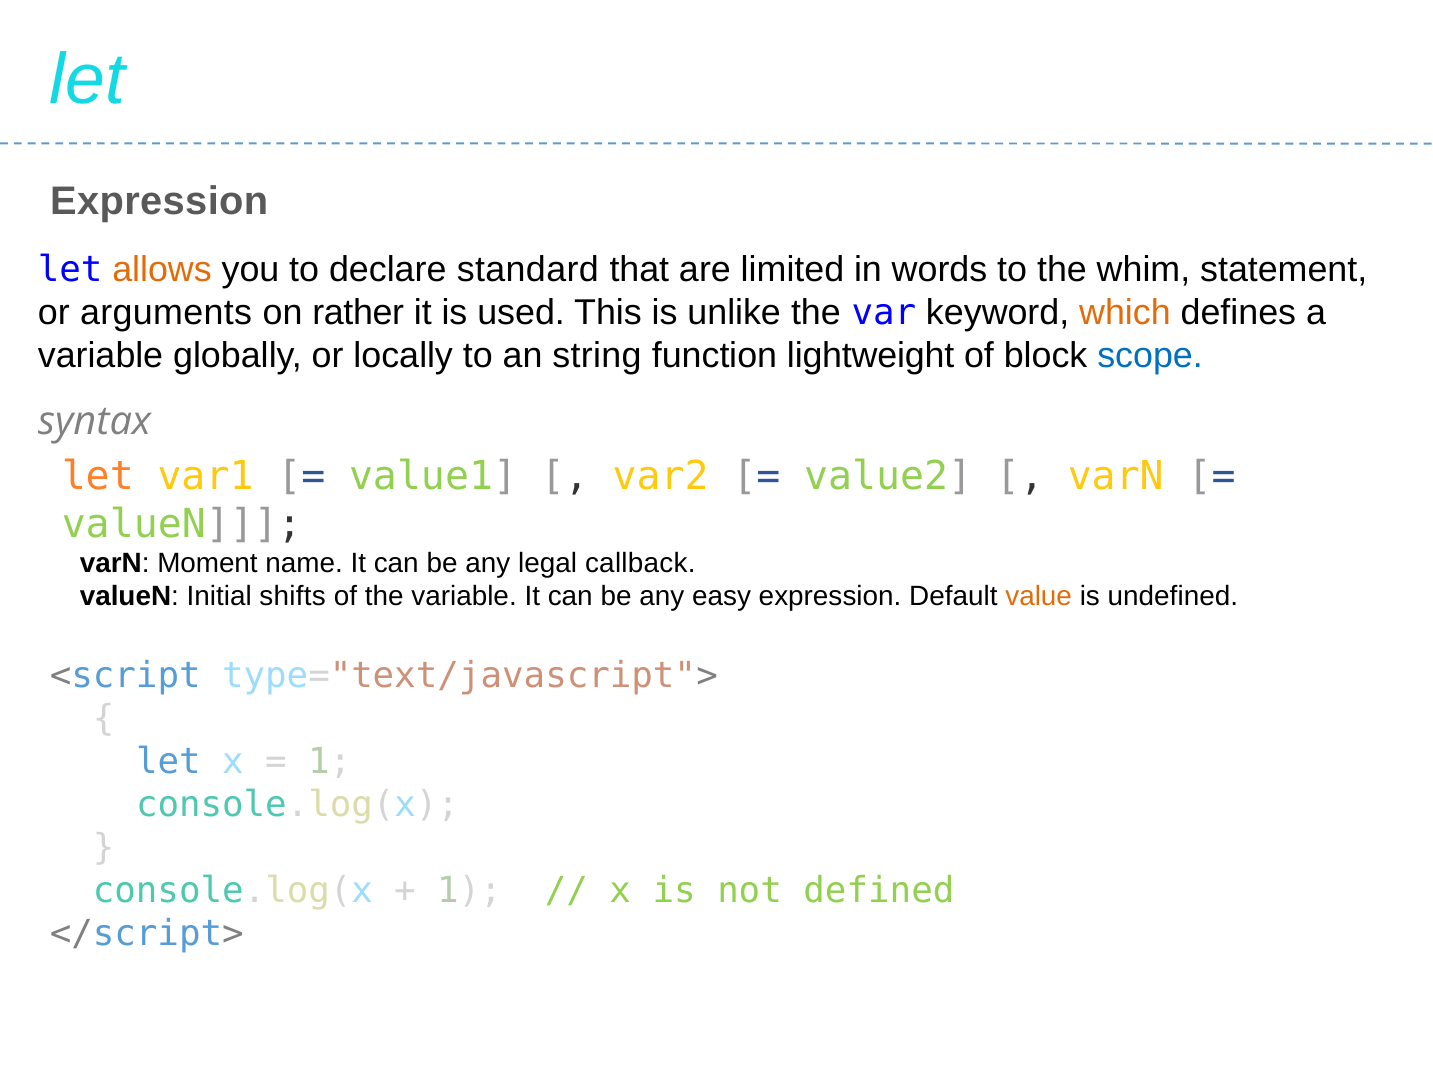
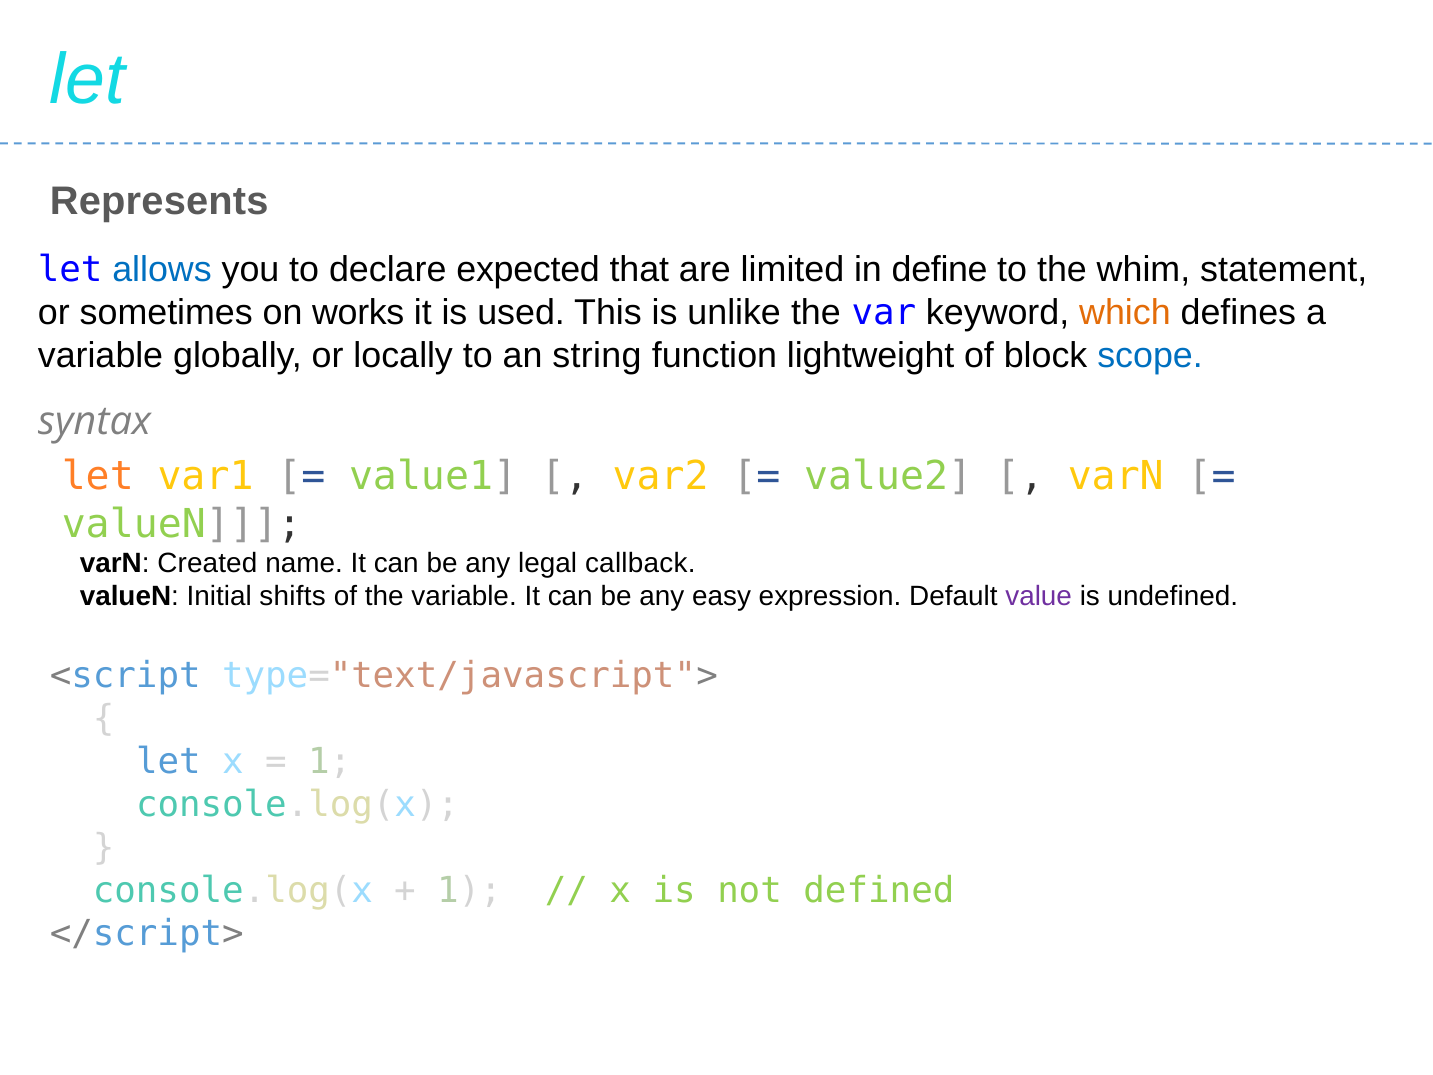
Expression at (159, 201): Expression -> Represents
allows colour: orange -> blue
standard: standard -> expected
words: words -> define
arguments: arguments -> sometimes
rather: rather -> works
Moment: Moment -> Created
value colour: orange -> purple
